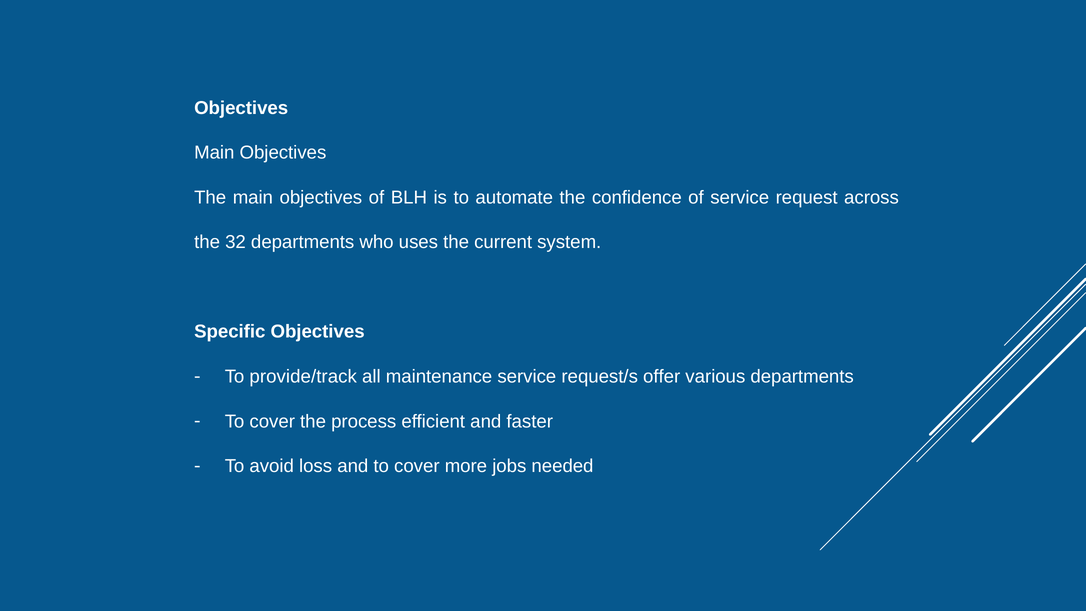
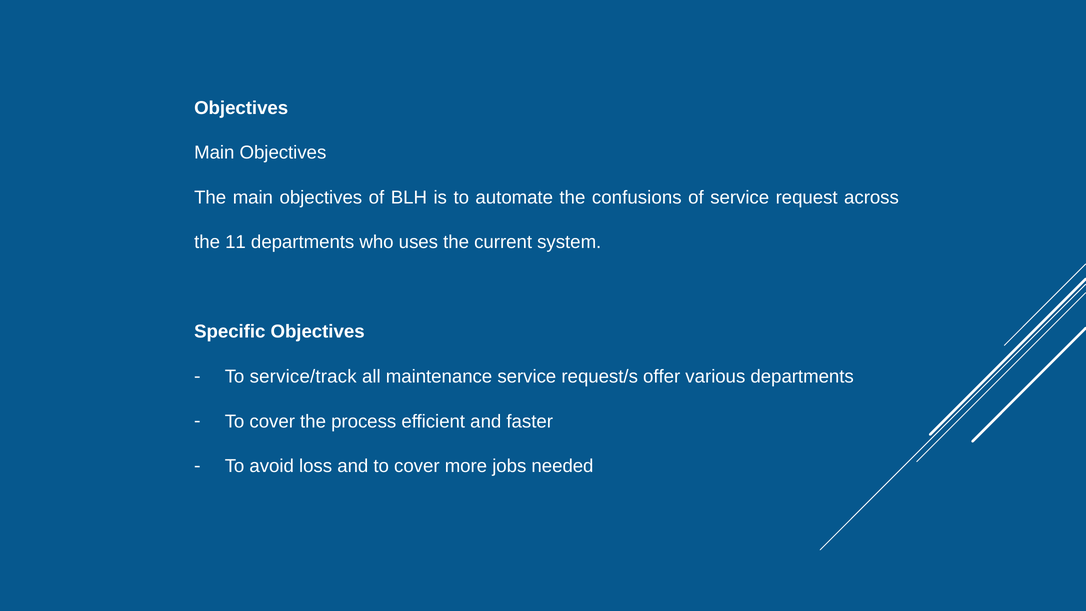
confidence: confidence -> confusions
32: 32 -> 11
provide/track: provide/track -> service/track
